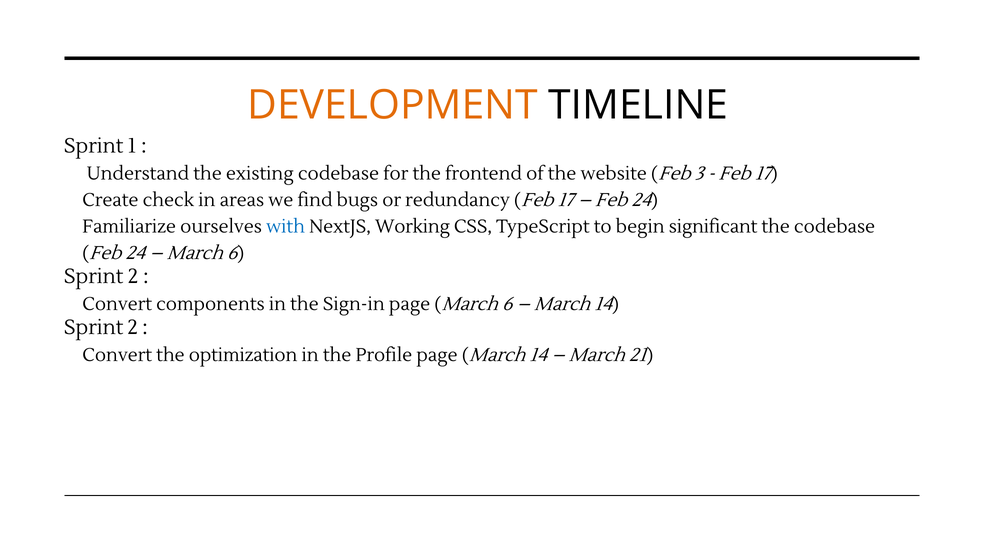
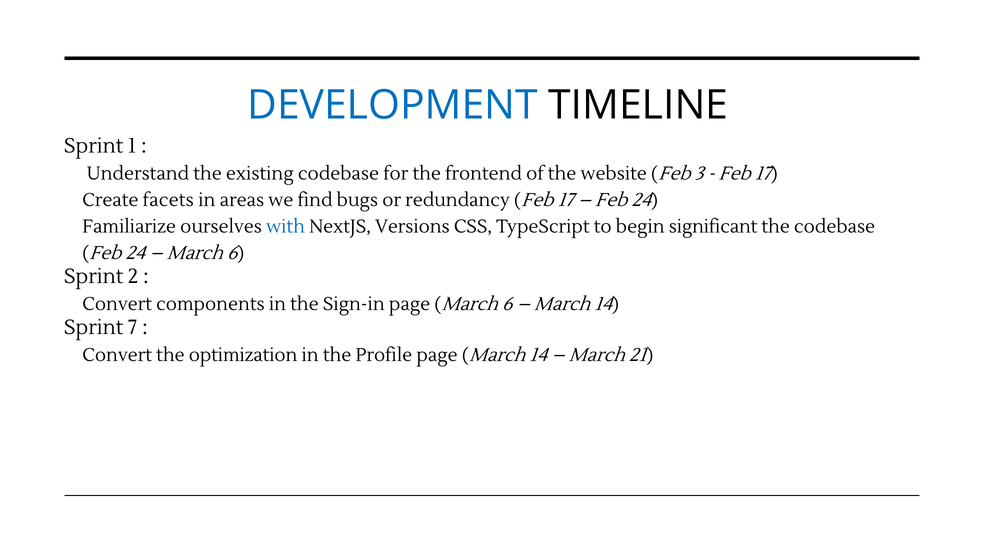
DEVELOPMENT colour: orange -> blue
check: check -> facets
Working: Working -> Versions
2 at (133, 328): 2 -> 7
